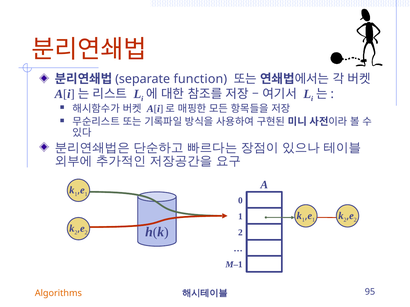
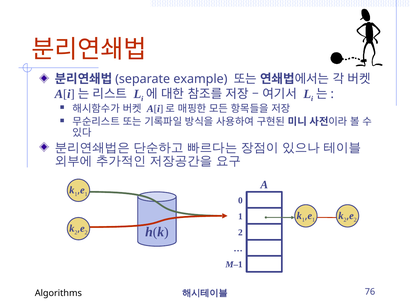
function: function -> example
95: 95 -> 76
Algorithms colour: orange -> black
